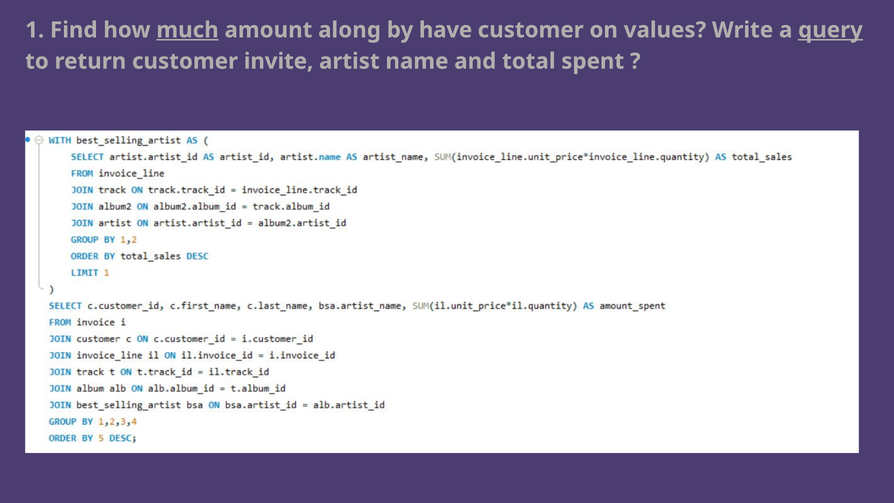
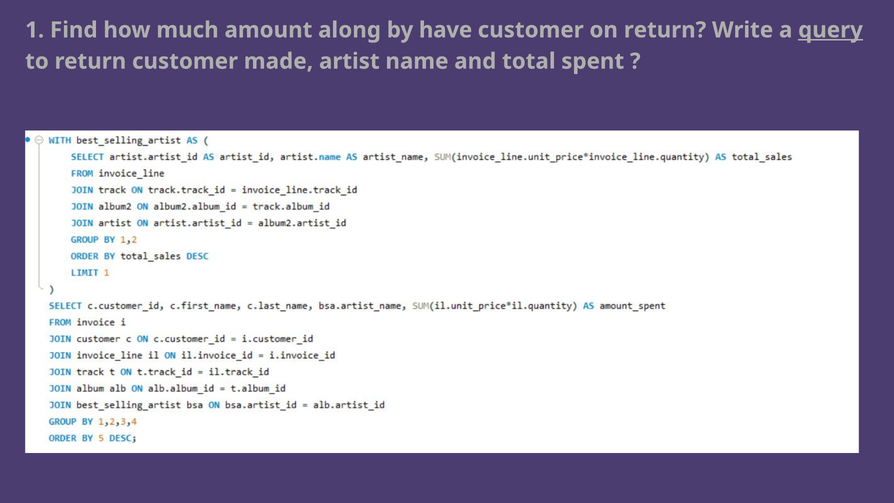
much underline: present -> none
on values: values -> return
invite: invite -> made
